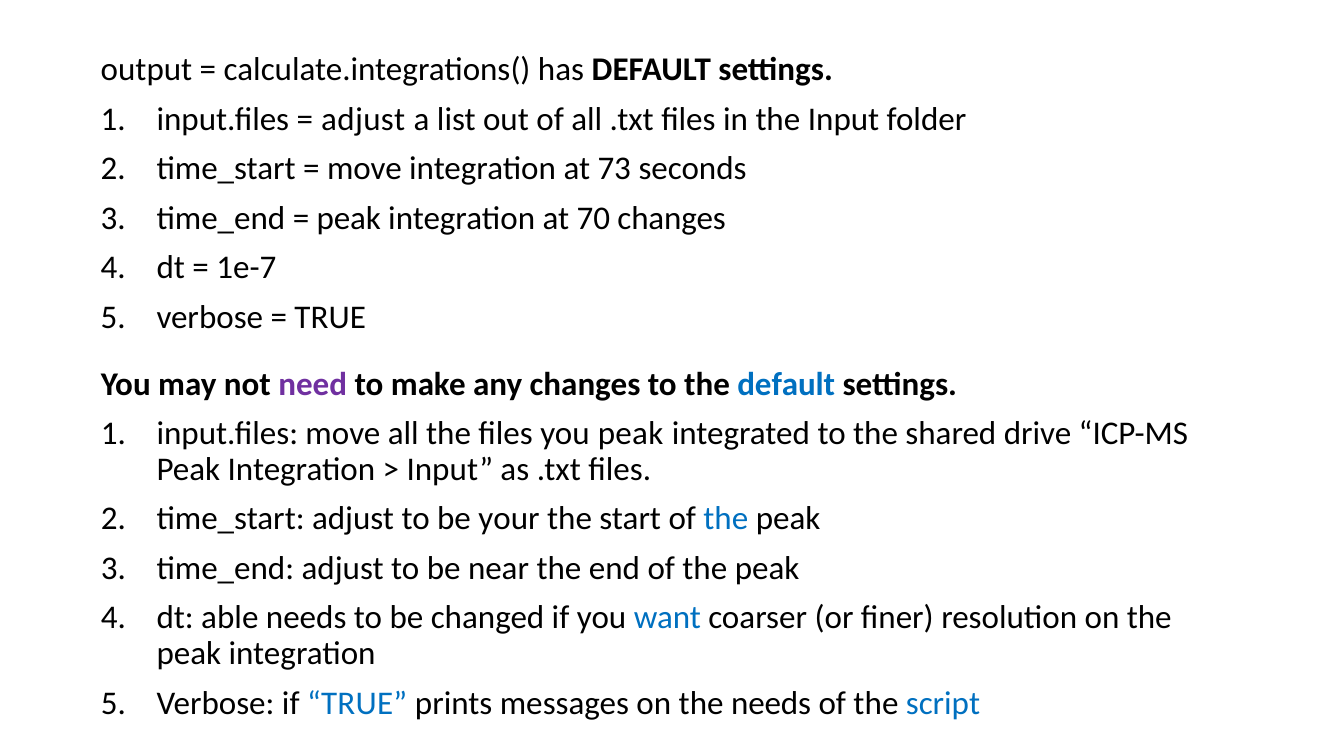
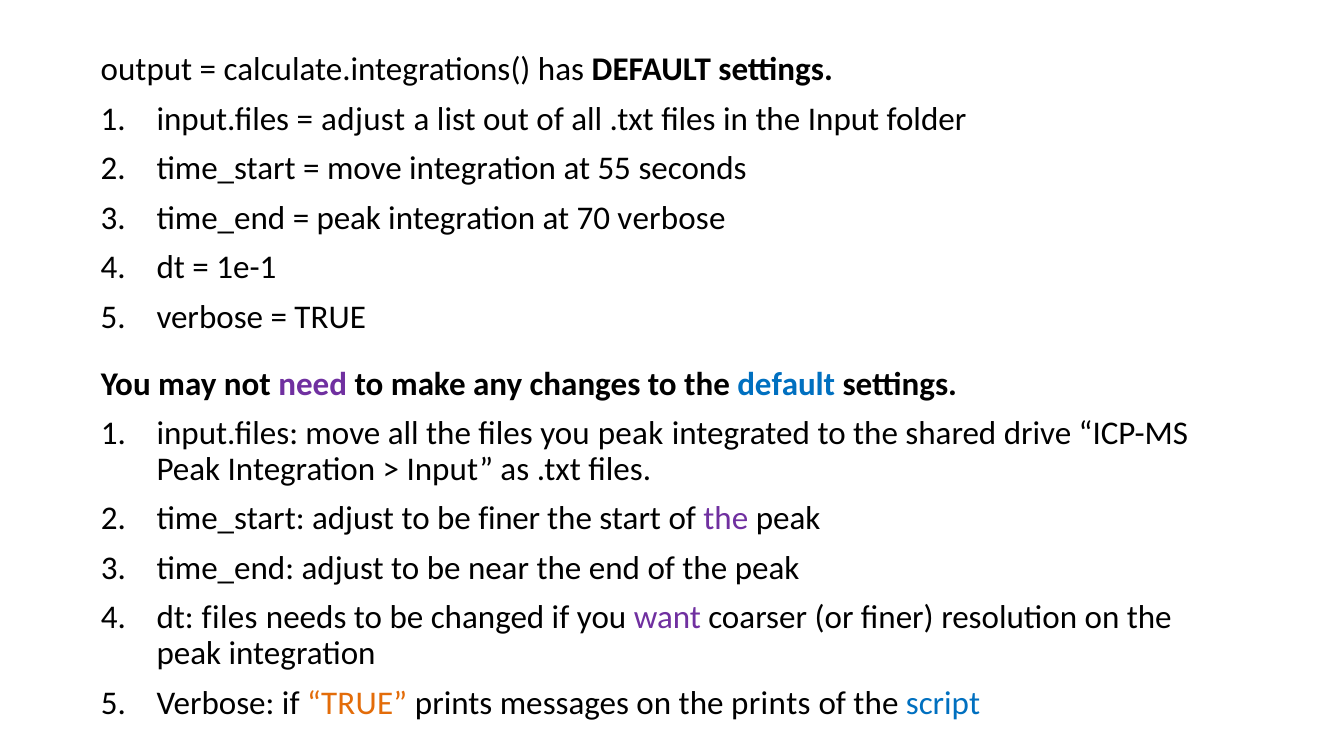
73: 73 -> 55
70 changes: changes -> verbose
1e-7: 1e-7 -> 1e-1
be your: your -> finer
the at (726, 519) colour: blue -> purple
dt able: able -> files
want colour: blue -> purple
TRUE at (357, 703) colour: blue -> orange
the needs: needs -> prints
